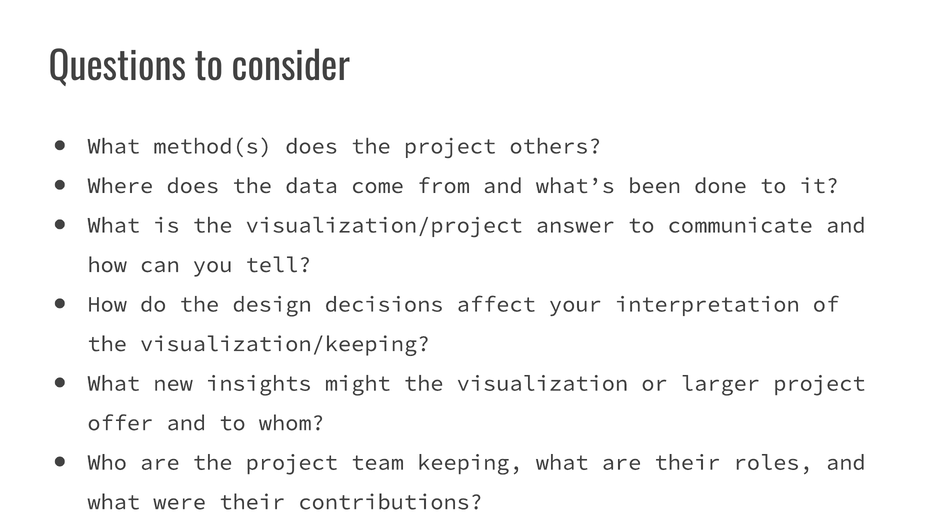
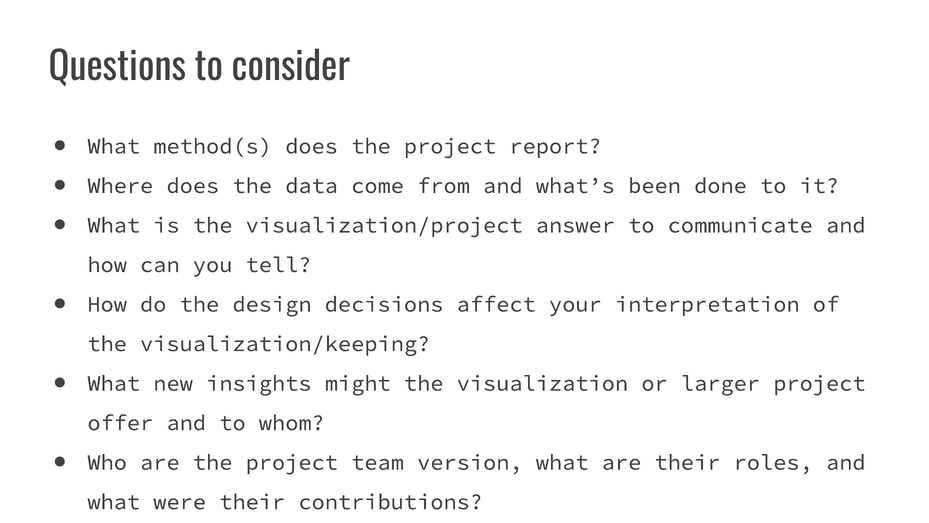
others: others -> report
keeping: keeping -> version
